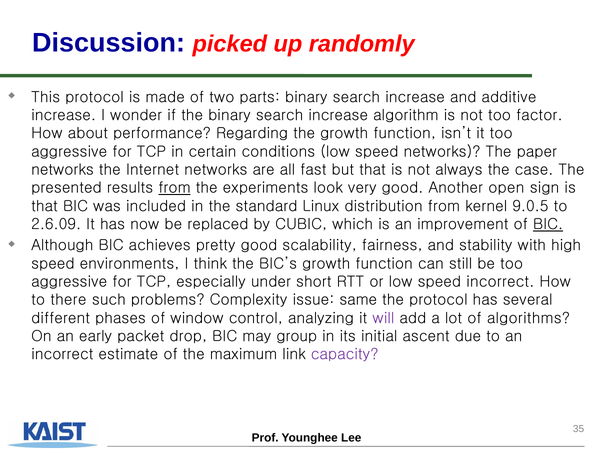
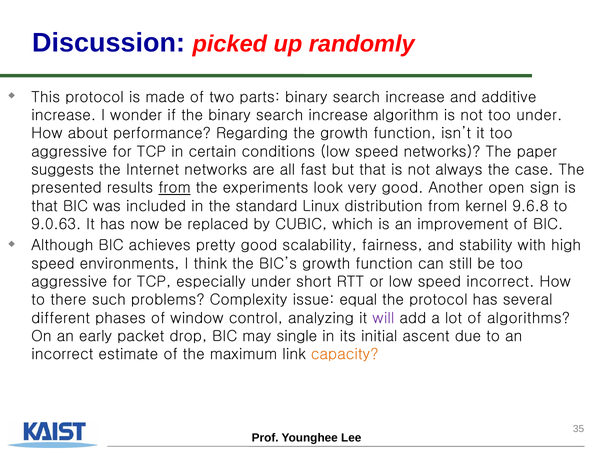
too factor: factor -> under
networks at (63, 170): networks -> suggests
9.0.5: 9.0.5 -> 9.6.8
2.6.09: 2.6.09 -> 9.0.63
BIC at (548, 225) underline: present -> none
same: same -> equal
group: group -> single
capacity colour: purple -> orange
